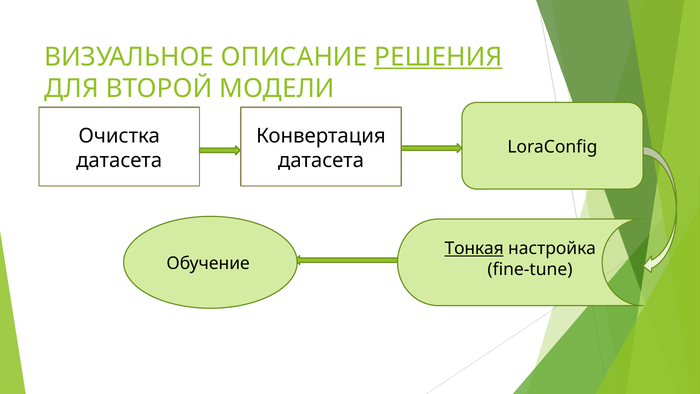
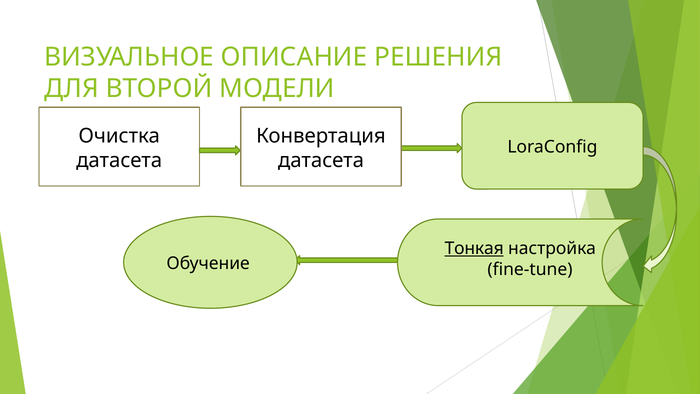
РЕШЕНИЯ underline: present -> none
